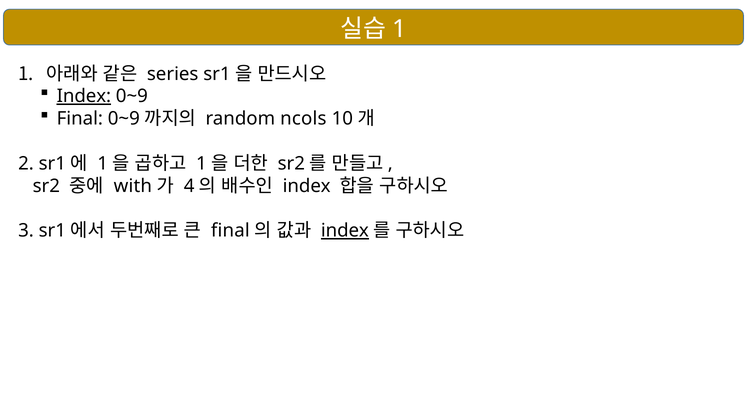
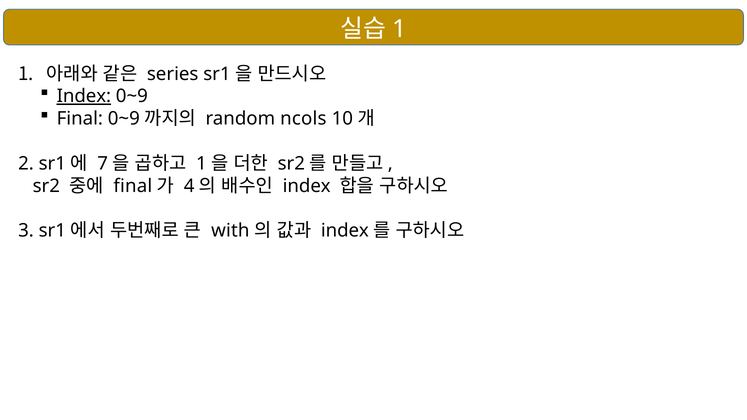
1 at (103, 164): 1 -> 7
with at (133, 186): with -> final
final at (230, 231): final -> with
index at (345, 231) underline: present -> none
